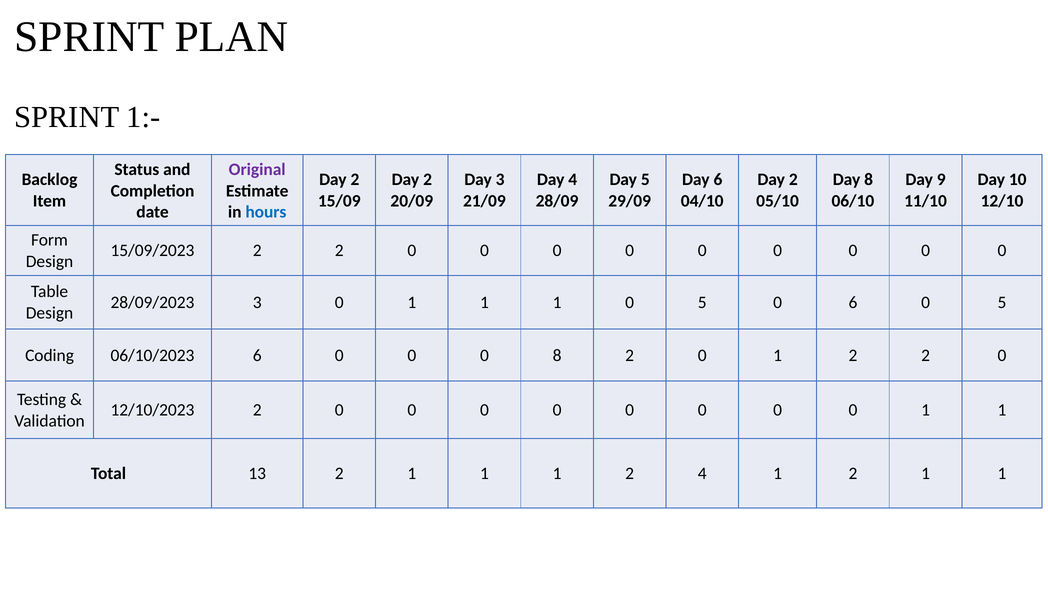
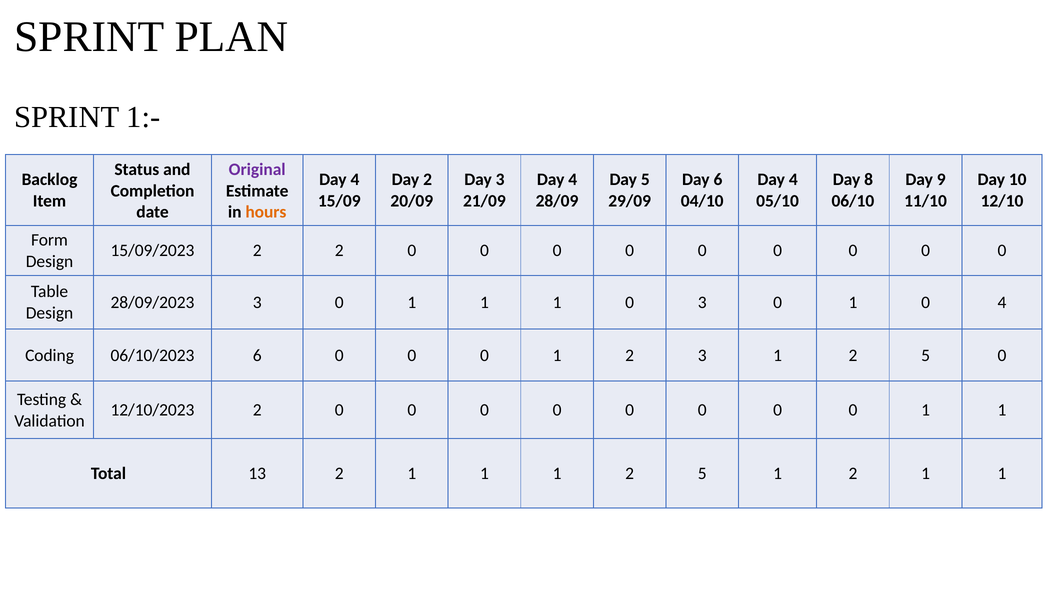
2 at (355, 180): 2 -> 4
2 at (793, 180): 2 -> 4
hours colour: blue -> orange
1 0 5: 5 -> 3
6 at (853, 303): 6 -> 1
5 at (1002, 303): 5 -> 4
8 at (557, 356): 8 -> 1
0 at (702, 356): 0 -> 3
2 at (926, 356): 2 -> 5
1 1 2 4: 4 -> 5
